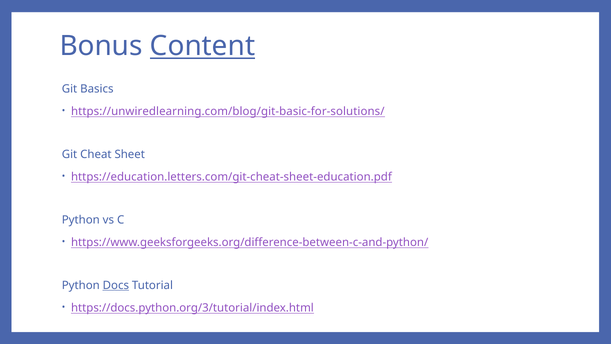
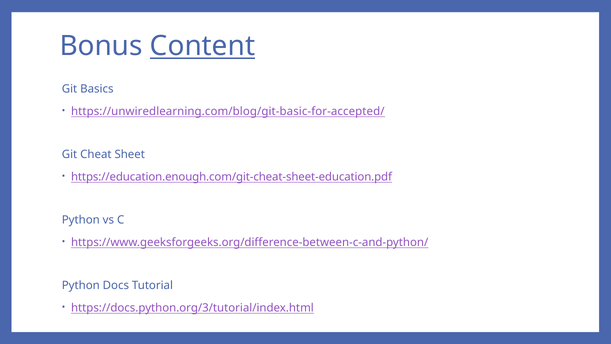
https://unwiredlearning.com/blog/git-basic-for-solutions/: https://unwiredlearning.com/blog/git-basic-for-solutions/ -> https://unwiredlearning.com/blog/git-basic-for-accepted/
https://education.letters.com/git-cheat-sheet-education.pdf: https://education.letters.com/git-cheat-sheet-education.pdf -> https://education.enough.com/git-cheat-sheet-education.pdf
Docs underline: present -> none
